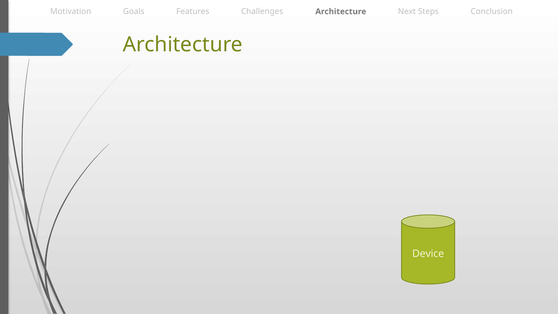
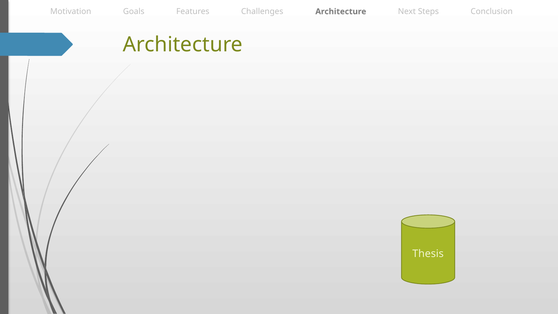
Device: Device -> Thesis
